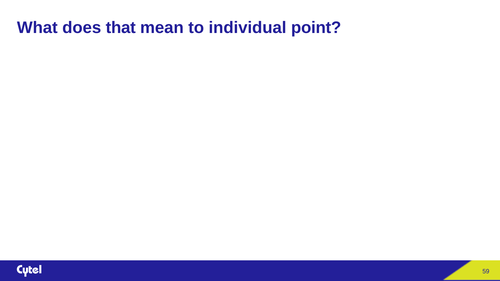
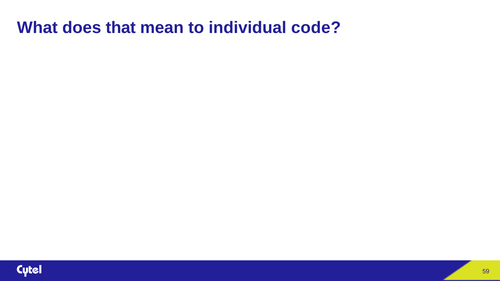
point: point -> code
